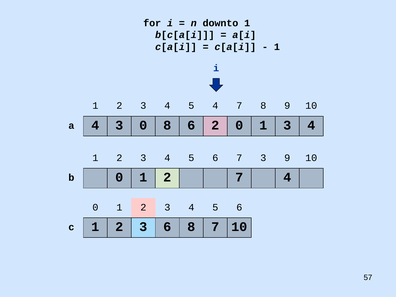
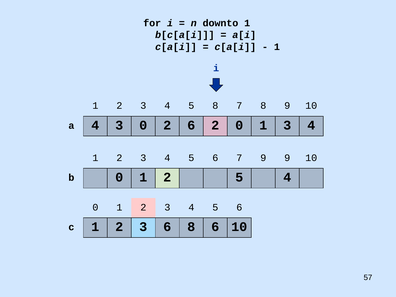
5 4: 4 -> 8
0 8: 8 -> 2
7 3: 3 -> 9
2 7: 7 -> 5
8 7: 7 -> 6
